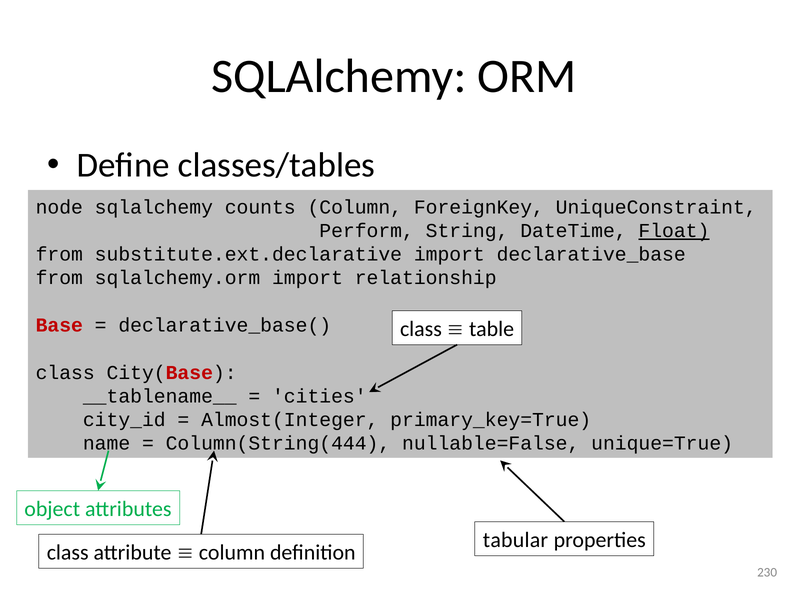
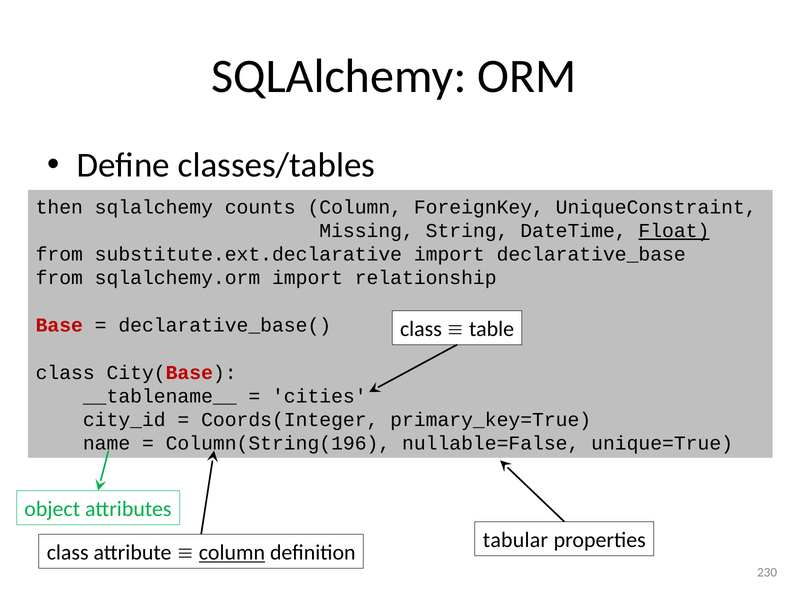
node: node -> then
Perform: Perform -> Missing
Almost(Integer: Almost(Integer -> Coords(Integer
Column(String(444: Column(String(444 -> Column(String(196
column at (232, 553) underline: none -> present
